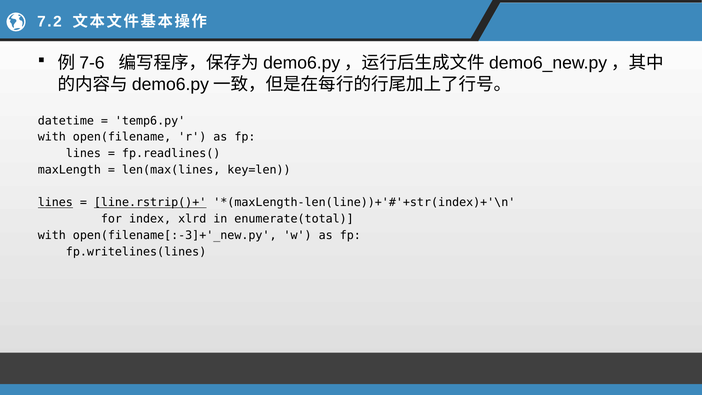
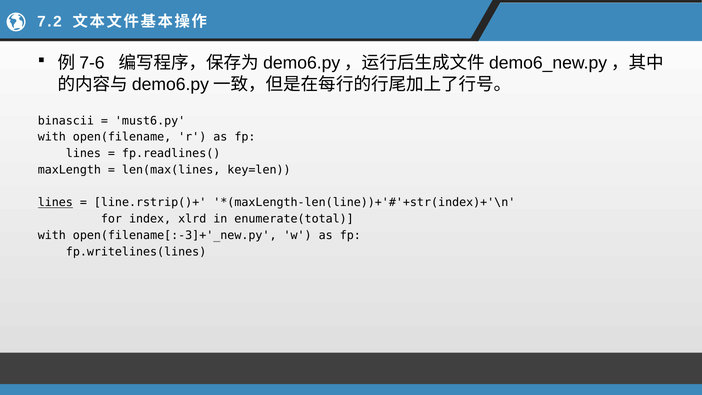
datetime: datetime -> binascii
temp6.py: temp6.py -> must6.py
line.rstrip()+ underline: present -> none
